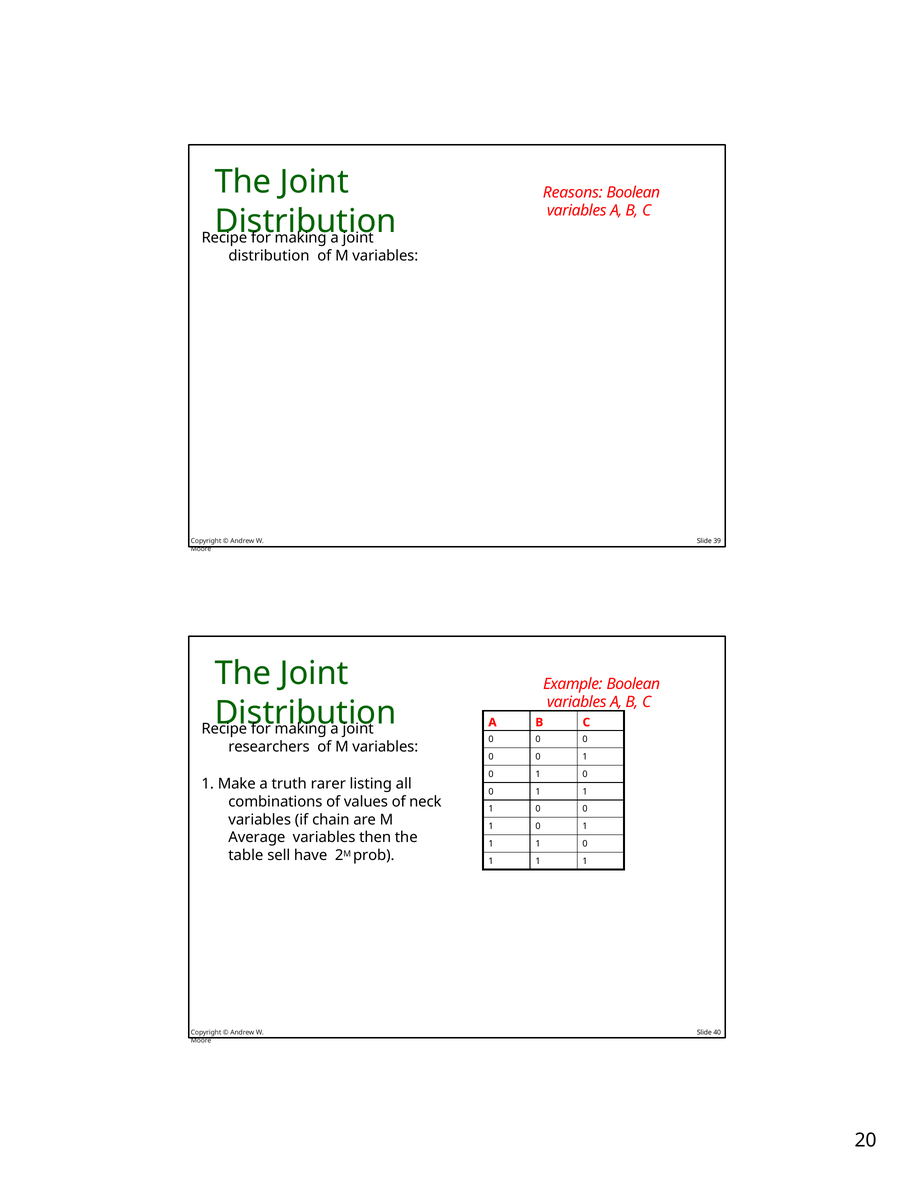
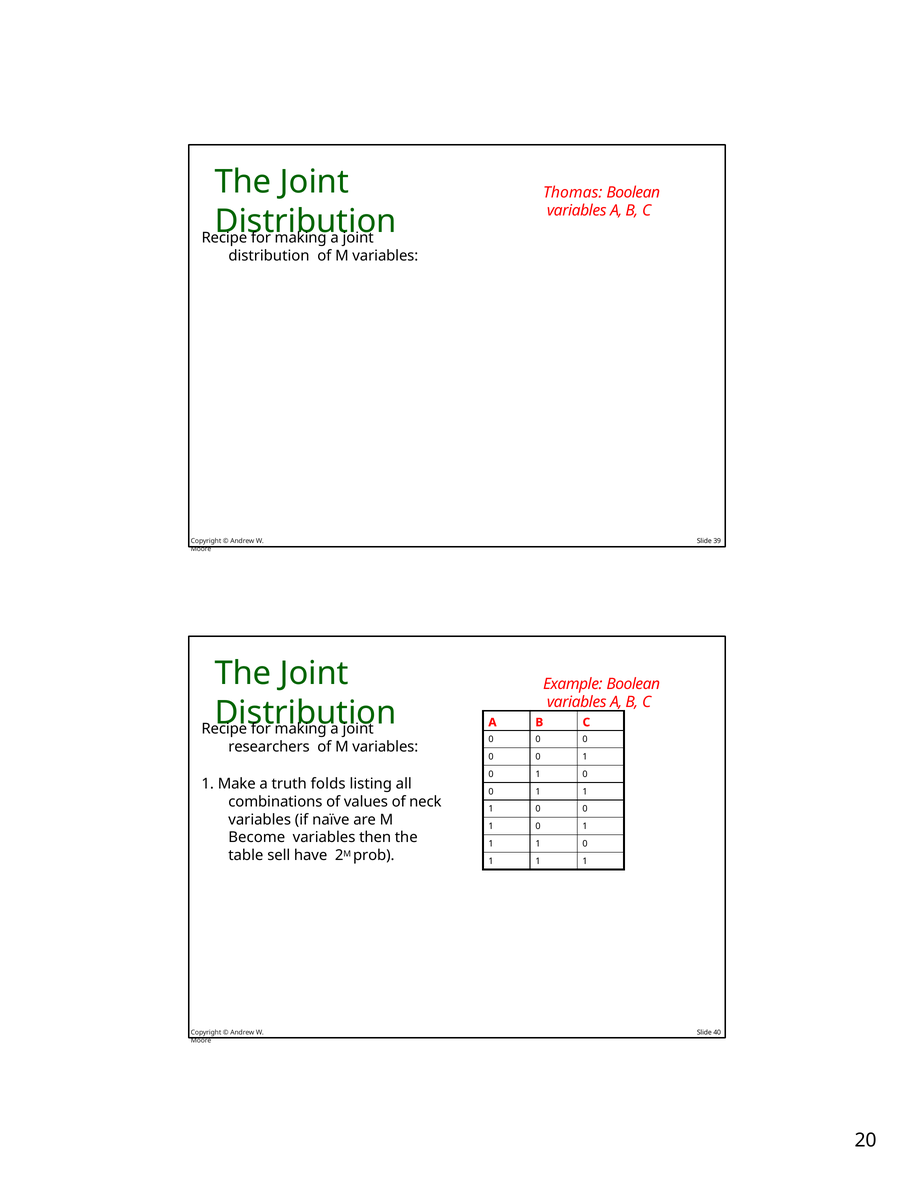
Reasons: Reasons -> Thomas
rarer: rarer -> folds
chain: chain -> naïve
Average: Average -> Become
